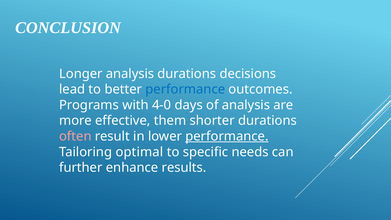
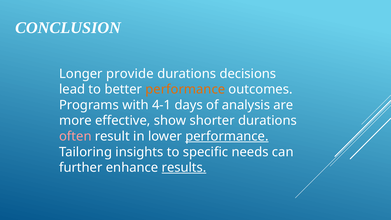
Longer analysis: analysis -> provide
performance at (185, 89) colour: blue -> orange
4-0: 4-0 -> 4-1
them: them -> show
optimal: optimal -> insights
results underline: none -> present
